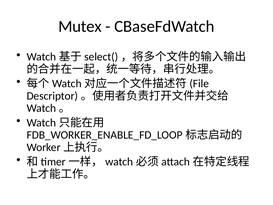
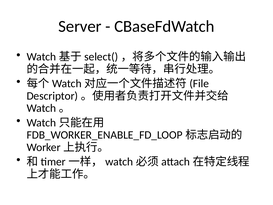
Mutex: Mutex -> Server
